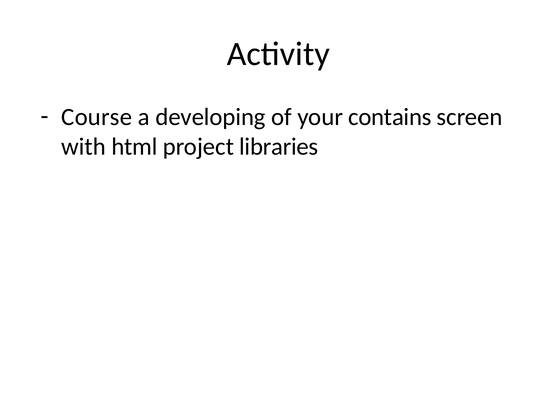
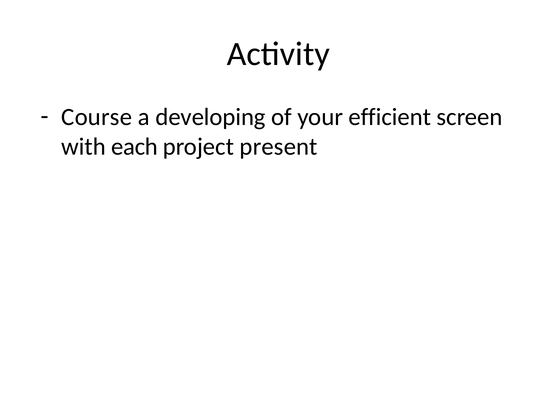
contains: contains -> efficient
html: html -> each
libraries: libraries -> present
